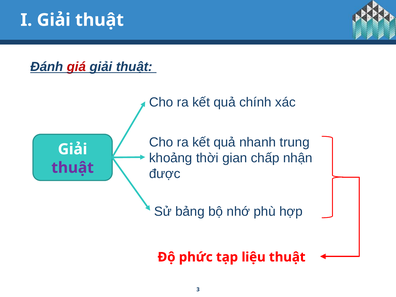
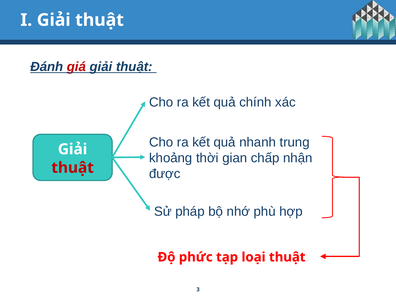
thuật at (73, 168) colour: purple -> red
bảng: bảng -> pháp
liệu: liệu -> loại
